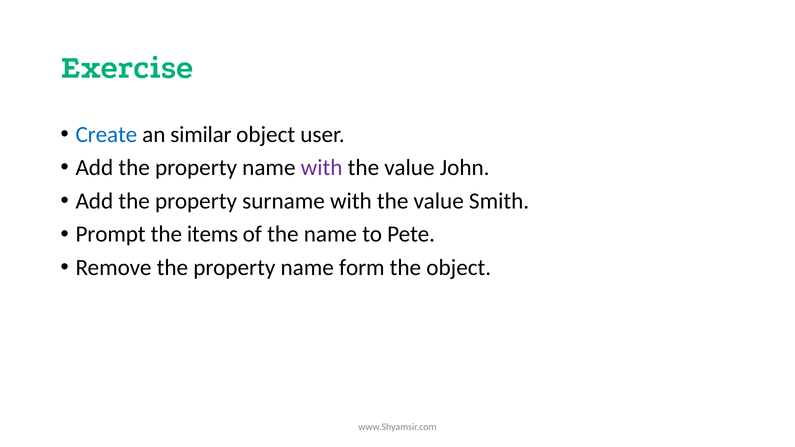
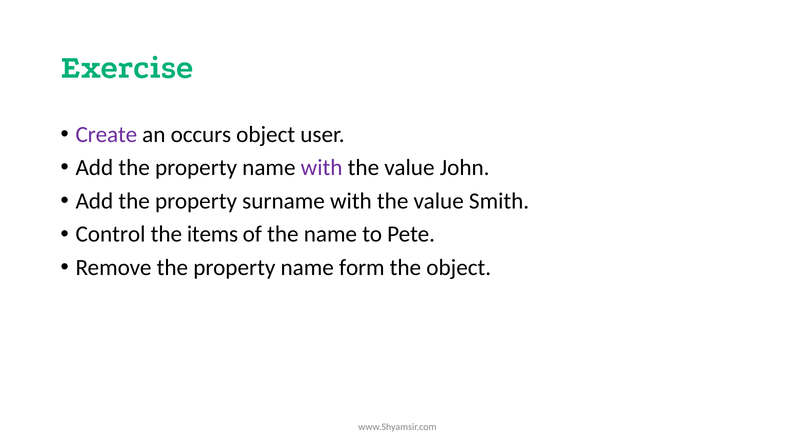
Create colour: blue -> purple
similar: similar -> occurs
Prompt: Prompt -> Control
